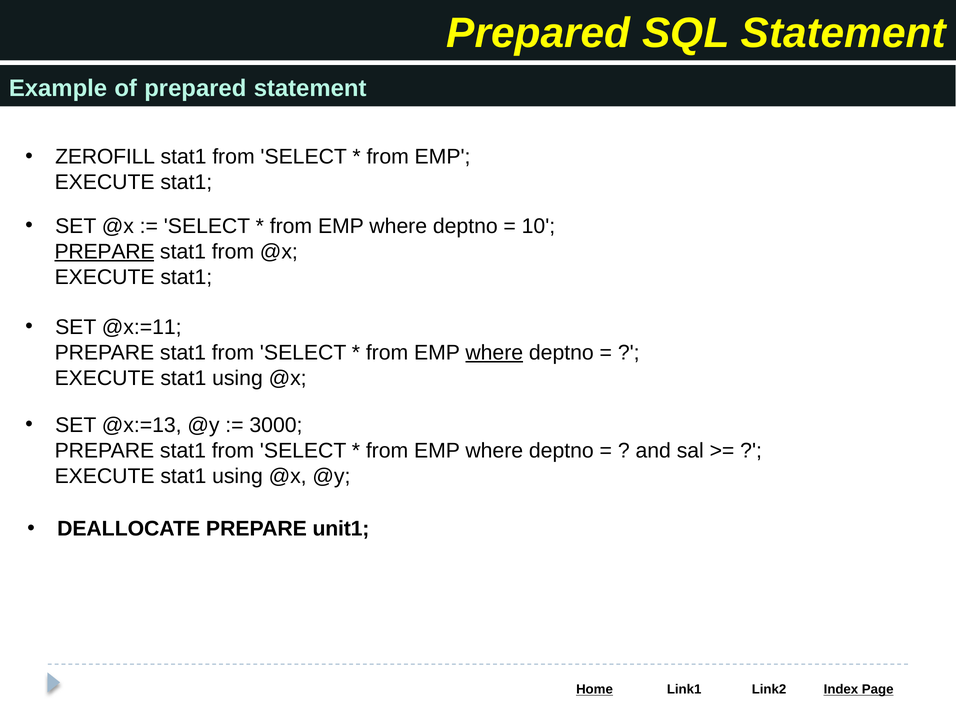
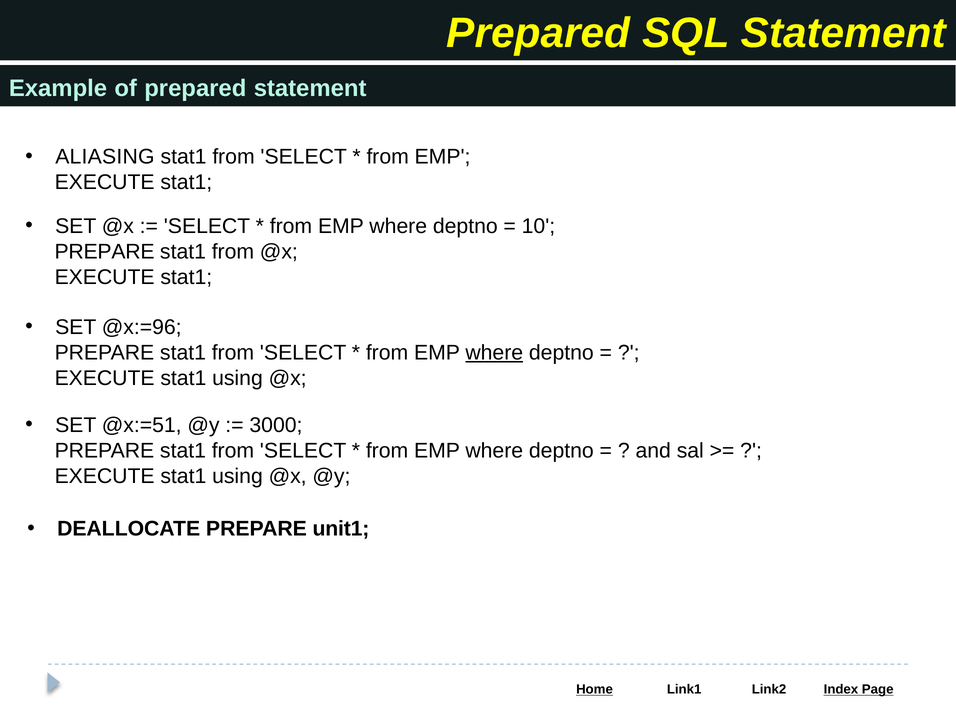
ZEROFILL: ZEROFILL -> ALIASING
PREPARE at (105, 252) underline: present -> none
@x:=11: @x:=11 -> @x:=96
@x:=13: @x:=13 -> @x:=51
